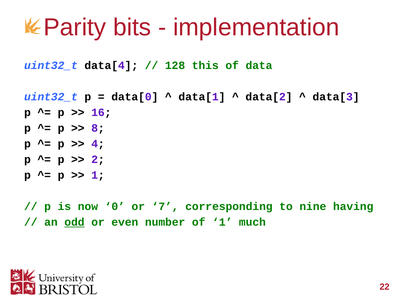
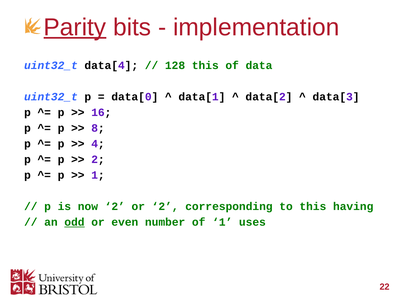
Parity underline: none -> present
now 0: 0 -> 2
or 7: 7 -> 2
to nine: nine -> this
much: much -> uses
